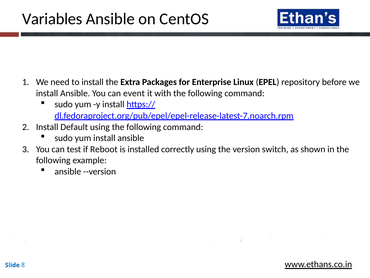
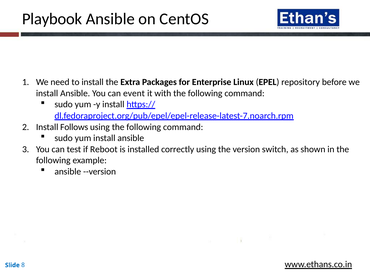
Variables: Variables -> Playbook
Default: Default -> Follows
